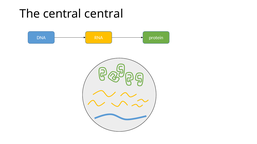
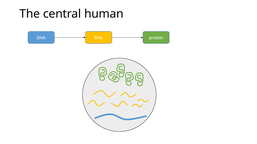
central central: central -> human
